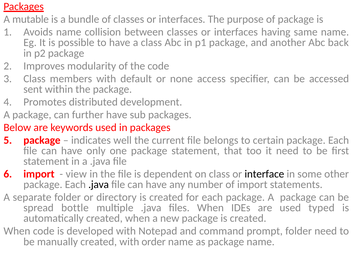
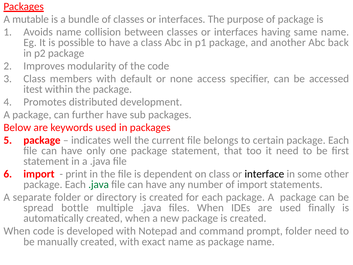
sent: sent -> itest
view: view -> print
.java at (99, 184) colour: black -> green
typed: typed -> finally
order: order -> exact
